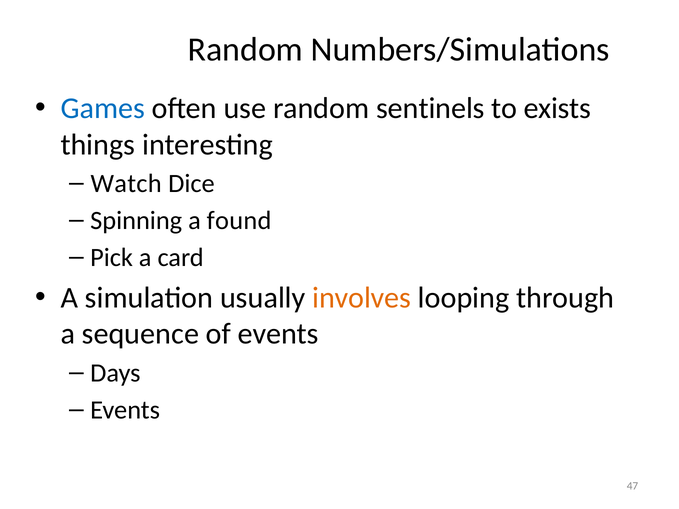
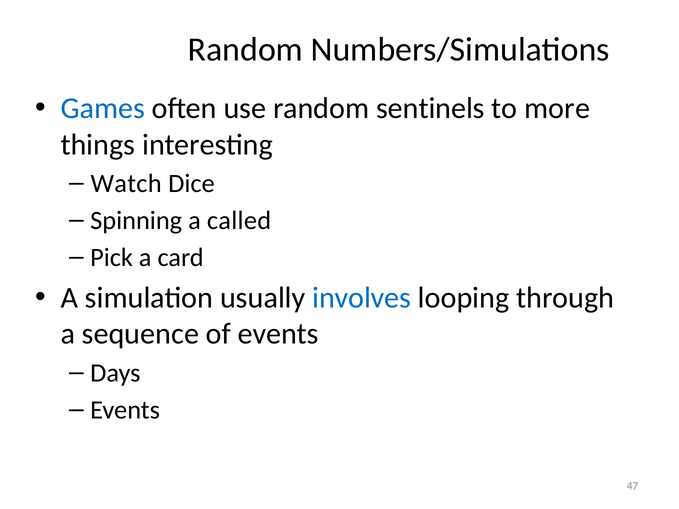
exists: exists -> more
found: found -> called
involves colour: orange -> blue
